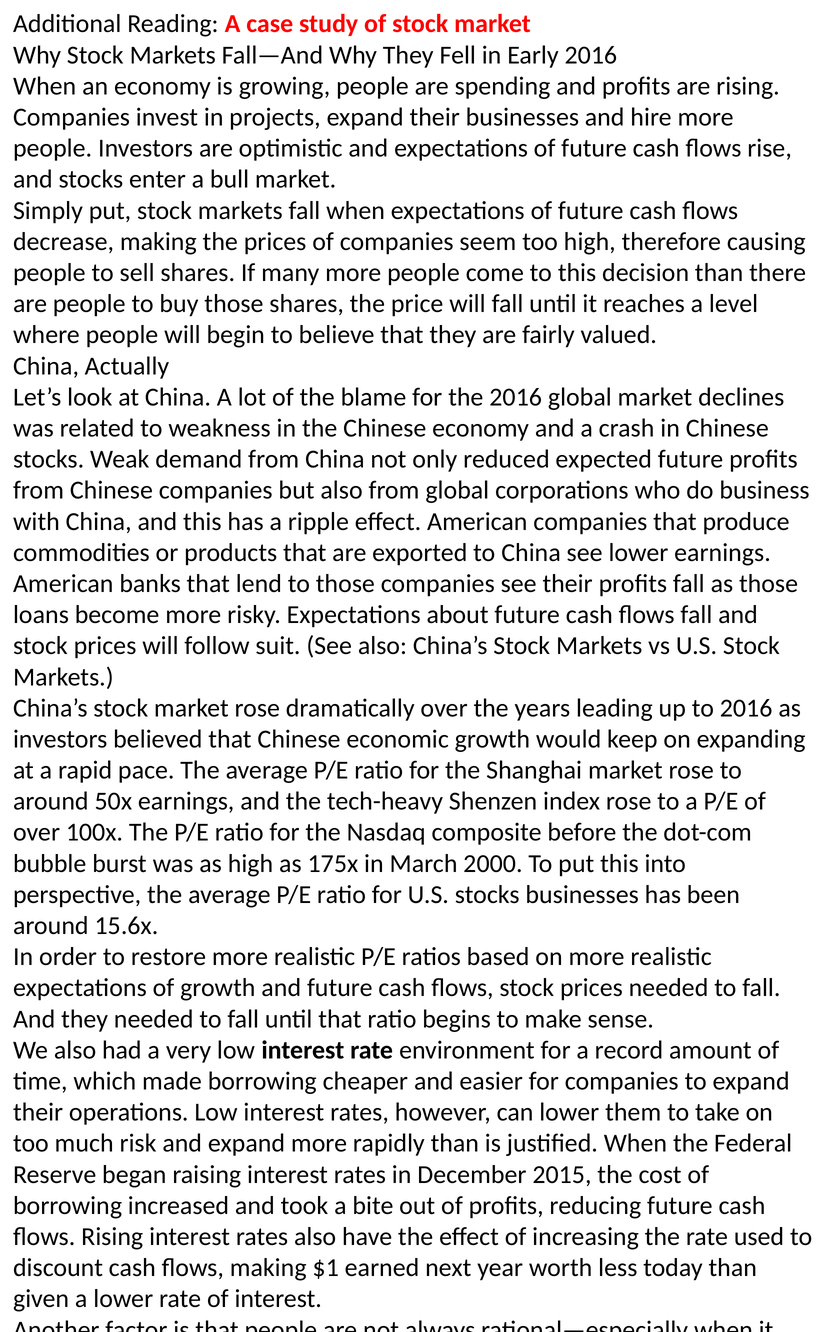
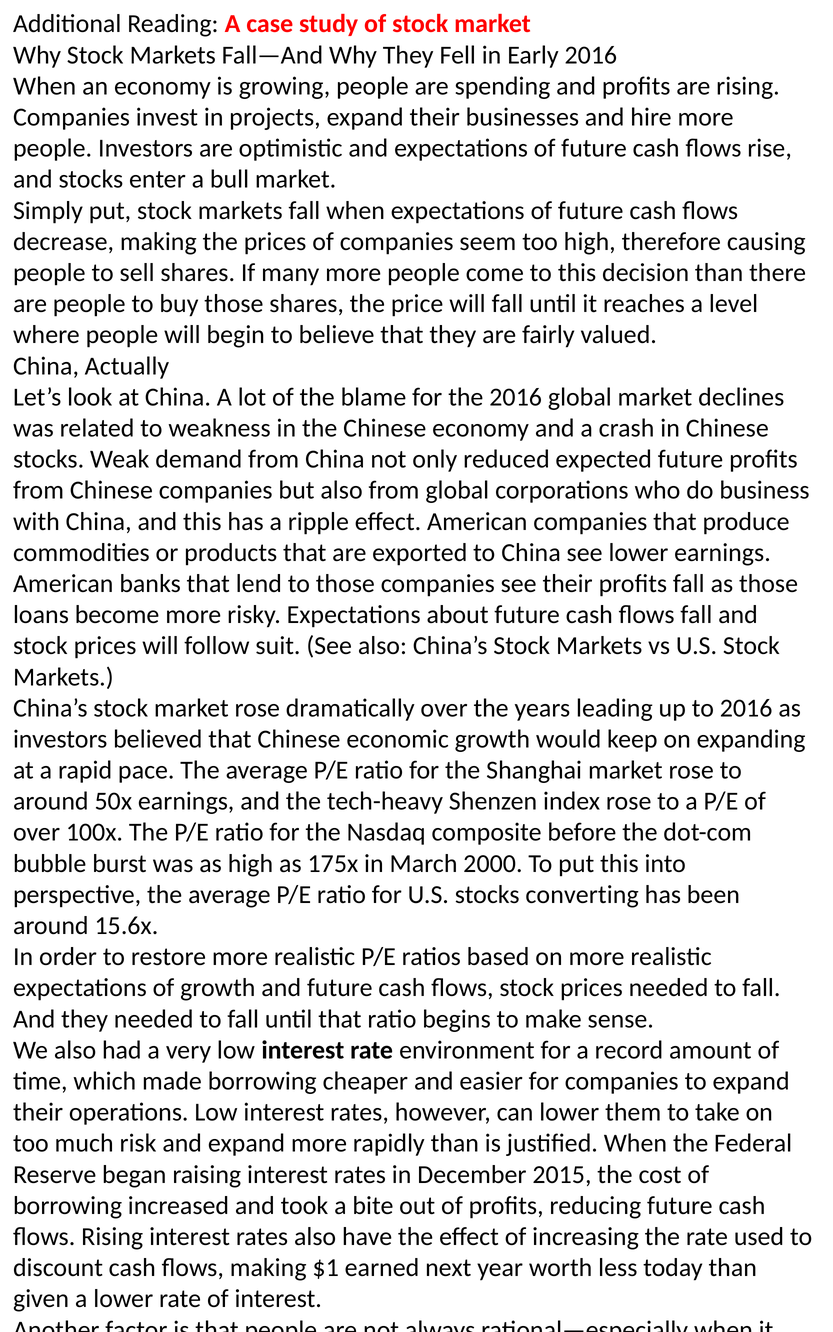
stocks businesses: businesses -> converting
